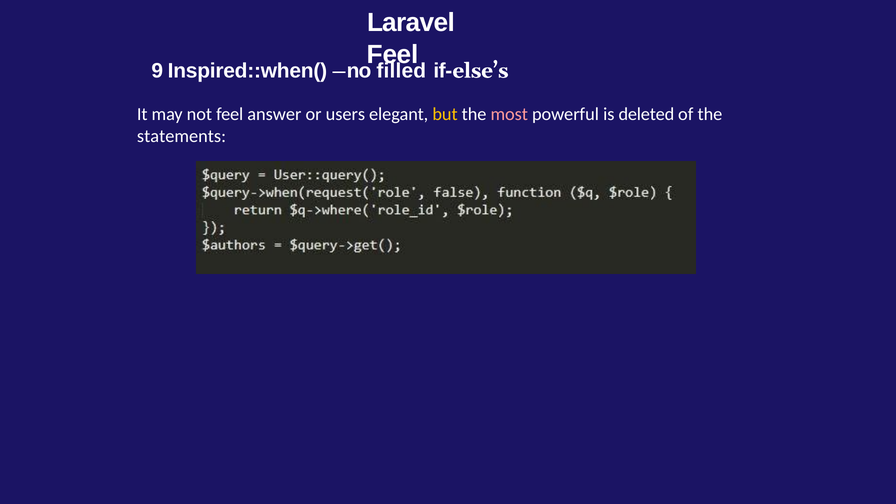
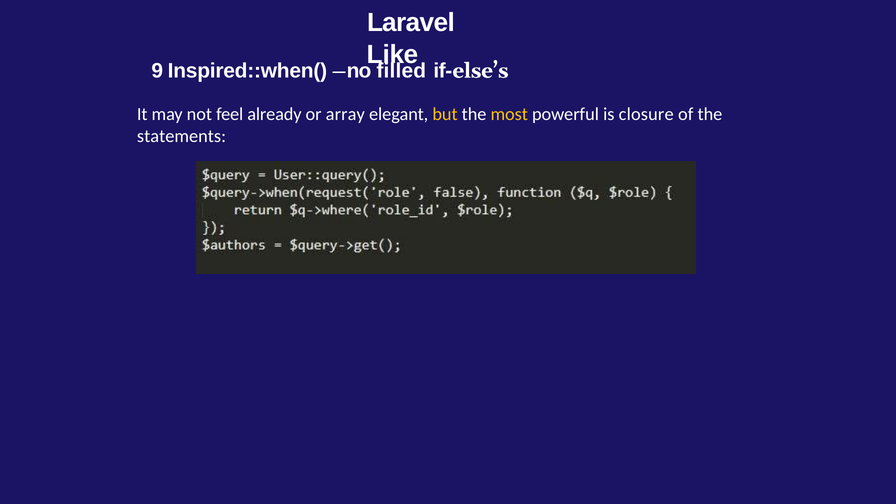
Feel at (393, 54): Feel -> Like
answer: answer -> already
users: users -> array
most colour: pink -> yellow
deleted: deleted -> closure
